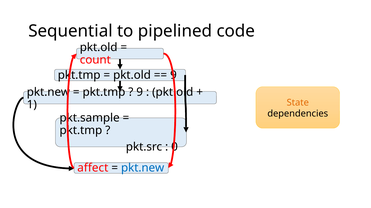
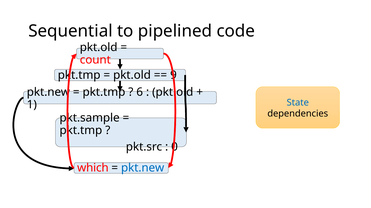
9 at (140, 92): 9 -> 6
State colour: orange -> blue
affect: affect -> which
